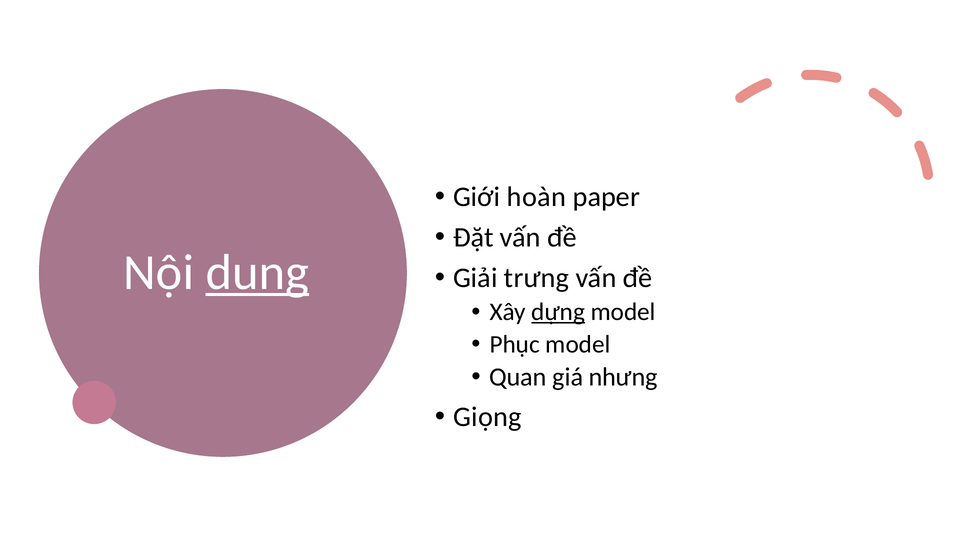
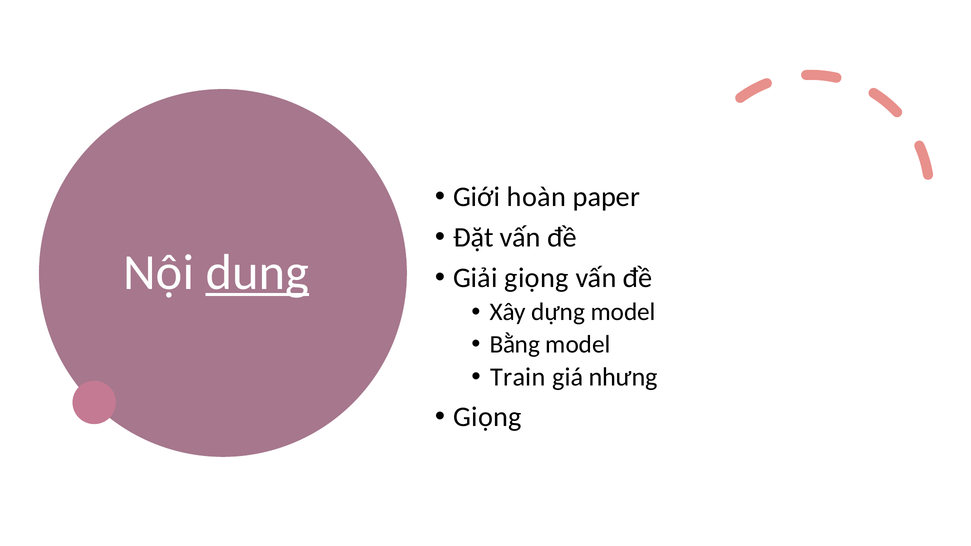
Giải trưng: trưng -> giọng
dựng underline: present -> none
Phục: Phục -> Bằng
Quan: Quan -> Train
